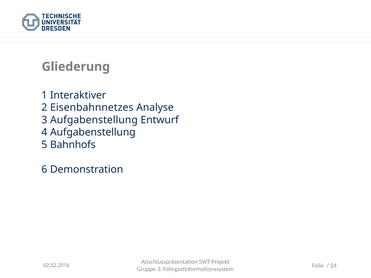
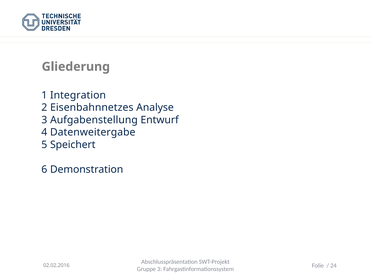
Interaktiver: Interaktiver -> Integration
Aufgabenstellung at (93, 132): Aufgabenstellung -> Datenweitergabe
Bahnhofs: Bahnhofs -> Speichert
